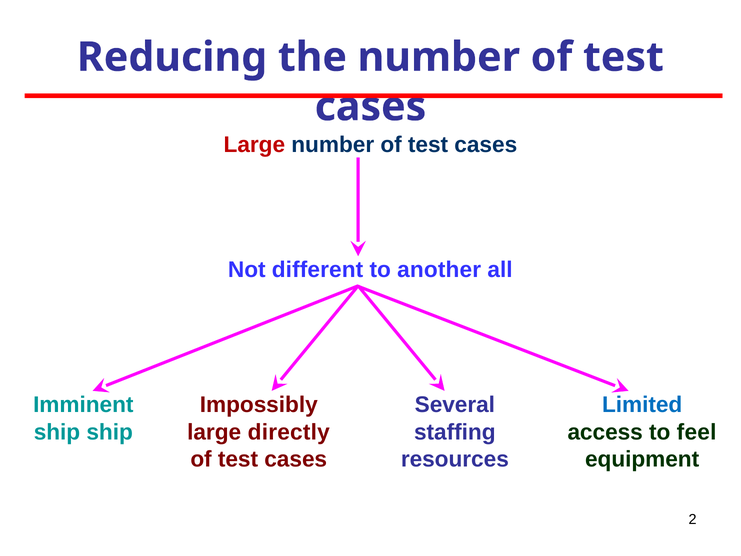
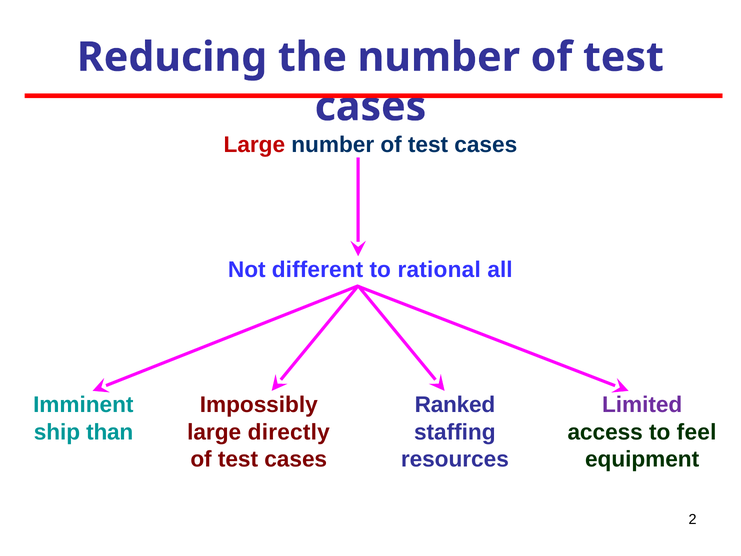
another: another -> rational
Several: Several -> Ranked
Limited colour: blue -> purple
ship ship: ship -> than
